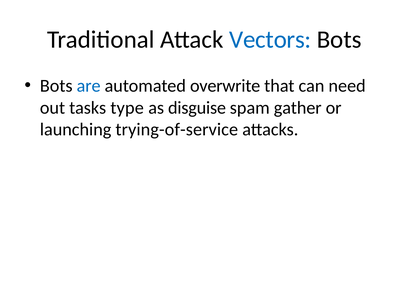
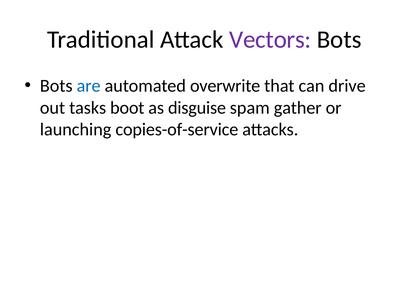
Vectors colour: blue -> purple
need: need -> drive
type: type -> boot
trying-of-service: trying-of-service -> copies-of-service
